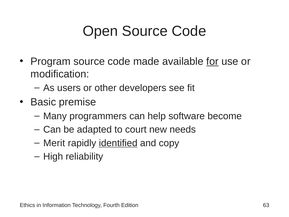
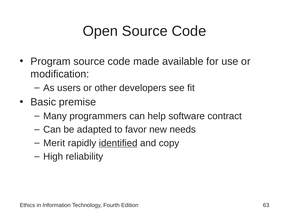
for underline: present -> none
become: become -> contract
court: court -> favor
